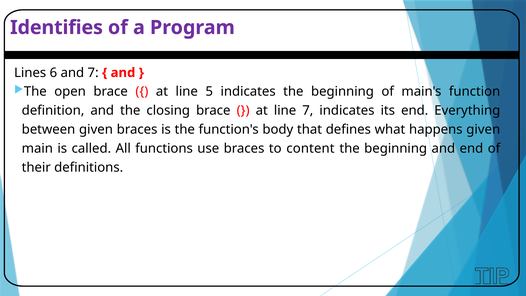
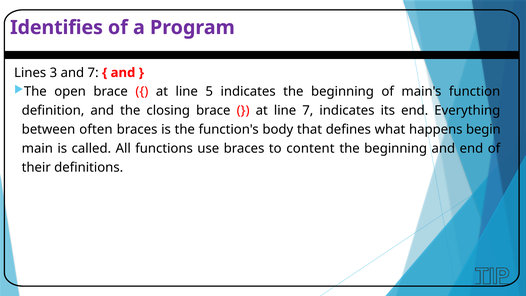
6: 6 -> 3
between given: given -> often
happens given: given -> begin
